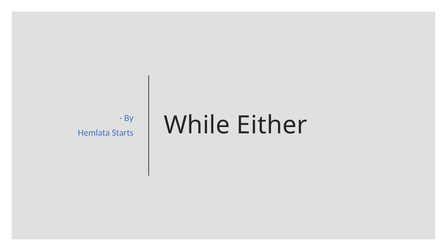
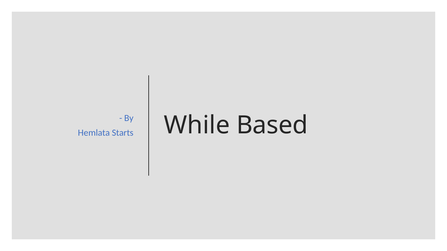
Either: Either -> Based
